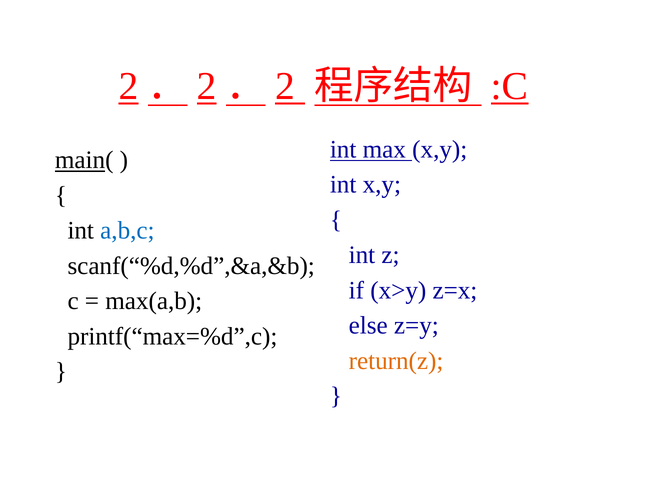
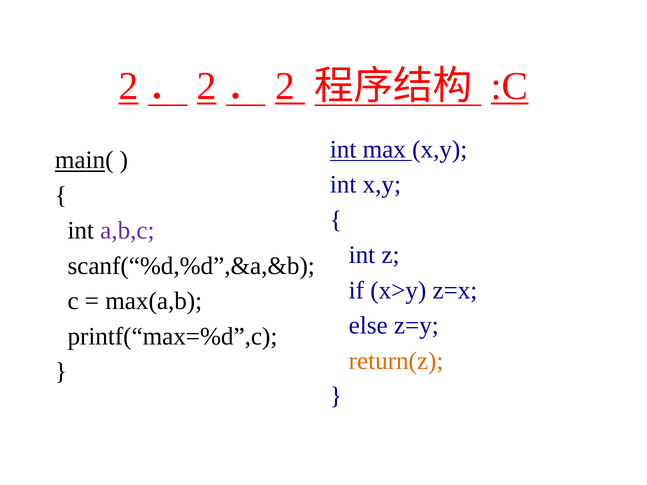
a,b,c colour: blue -> purple
